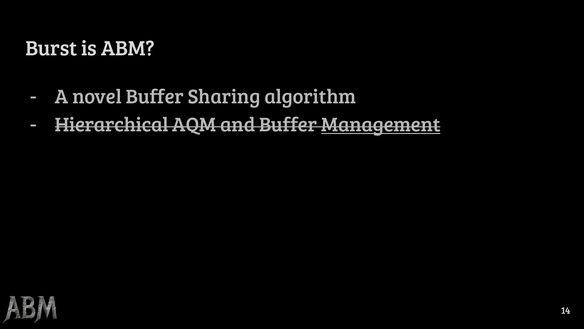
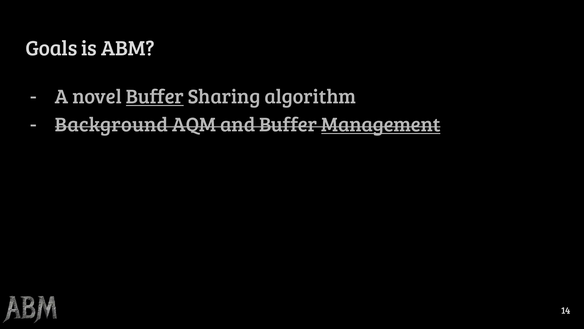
Burst: Burst -> Goals
Buffer at (155, 97) underline: none -> present
Hierarchical: Hierarchical -> Background
